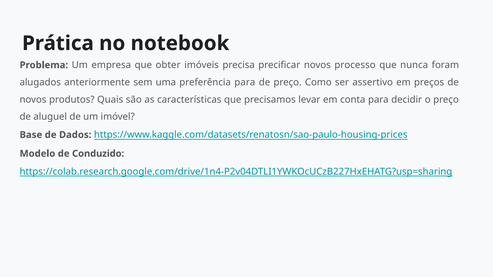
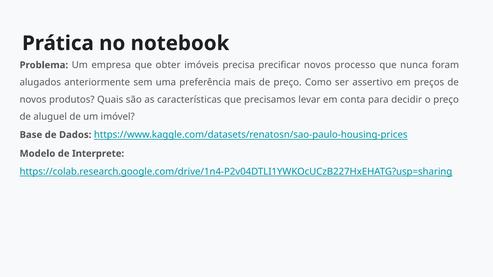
preferência para: para -> mais
Conduzido: Conduzido -> Interprete
